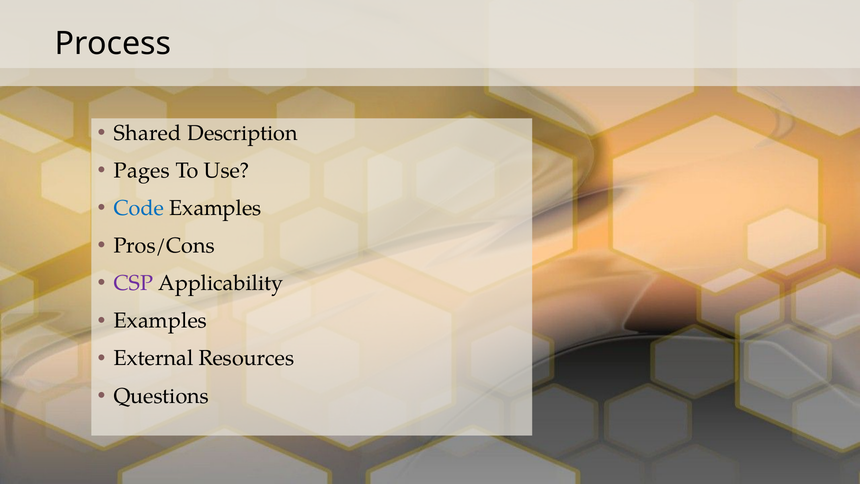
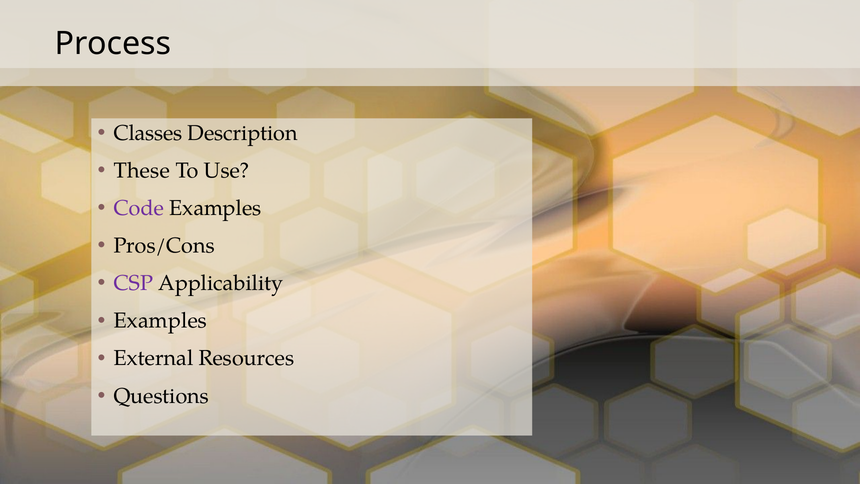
Shared: Shared -> Classes
Pages: Pages -> These
Code colour: blue -> purple
